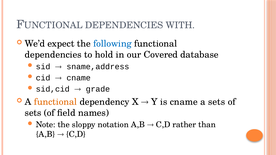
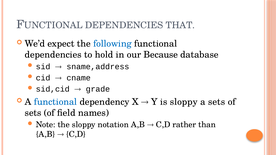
WITH: WITH -> THAT
Covered: Covered -> Because
functional at (56, 102) colour: orange -> blue
is cname: cname -> sloppy
